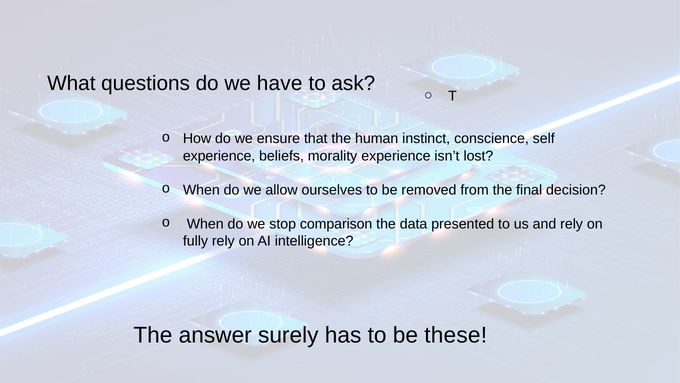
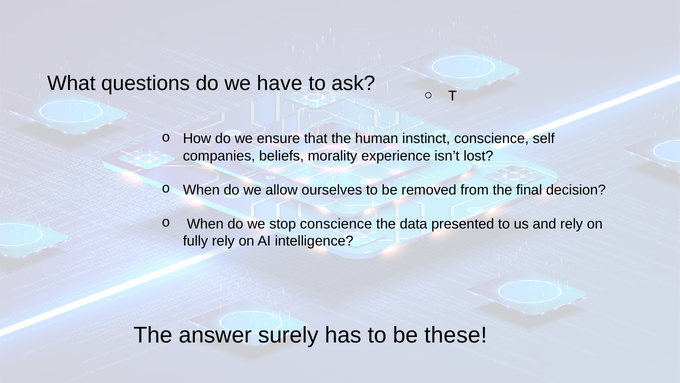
experience at (219, 156): experience -> companies
stop comparison: comparison -> conscience
